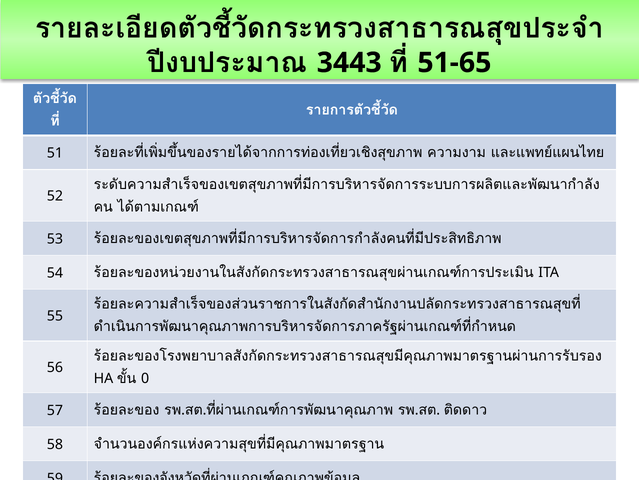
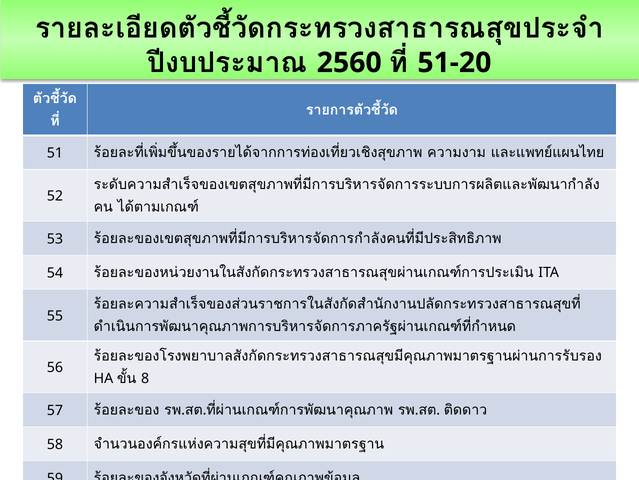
3443: 3443 -> 2560
51-65: 51-65 -> 51-20
0: 0 -> 8
